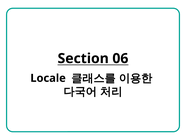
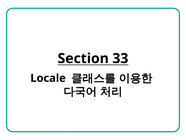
06: 06 -> 33
